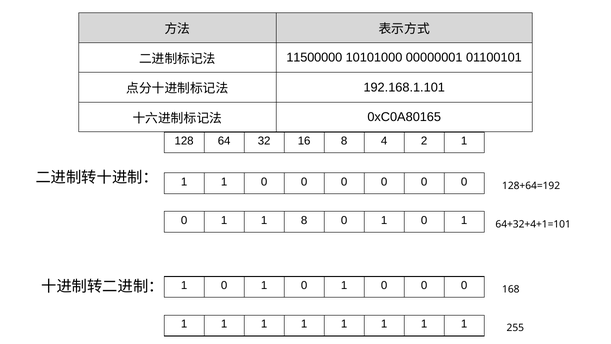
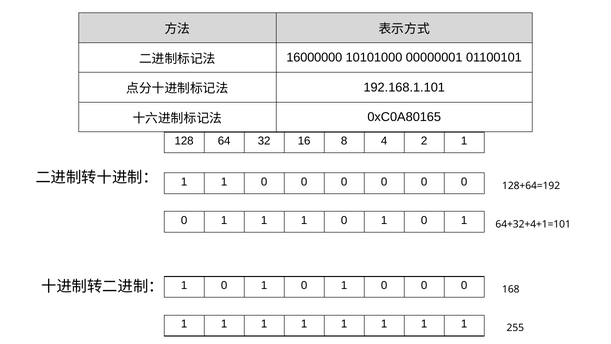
11500000: 11500000 -> 16000000
0 1 1 8: 8 -> 1
